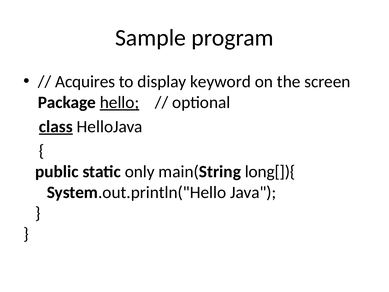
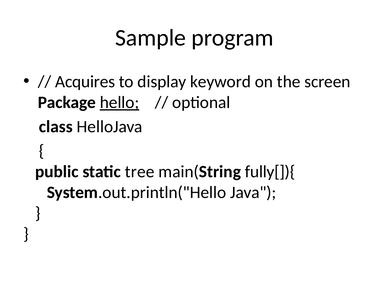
class underline: present -> none
only: only -> tree
long[]){: long[]){ -> fully[]){
